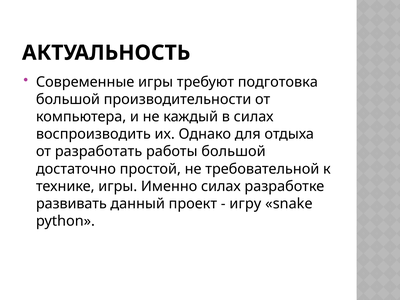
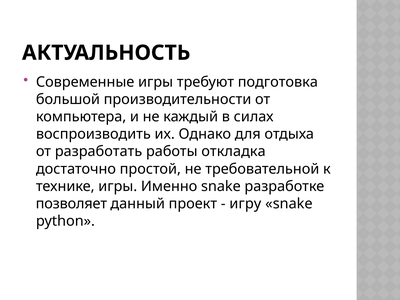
работы большой: большой -> откладка
Именно силах: силах -> snake
развивать: развивать -> позволяет
